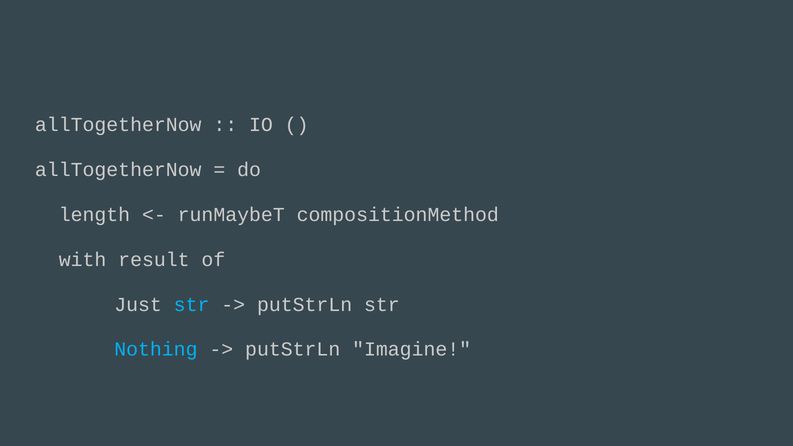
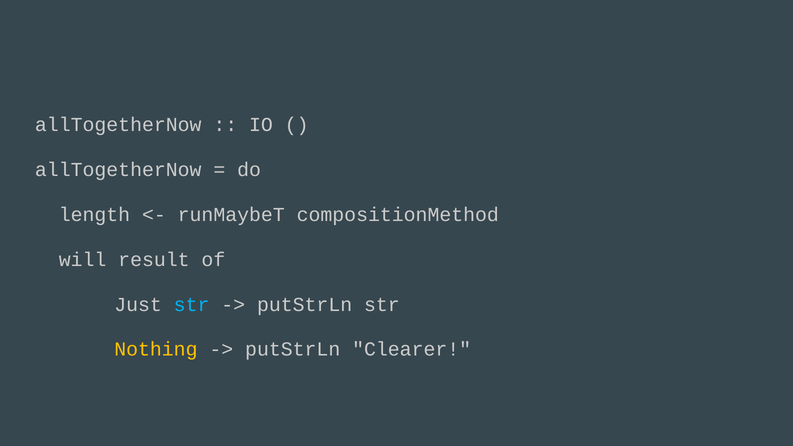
with: with -> will
Nothing colour: light blue -> yellow
Imagine: Imagine -> Clearer
